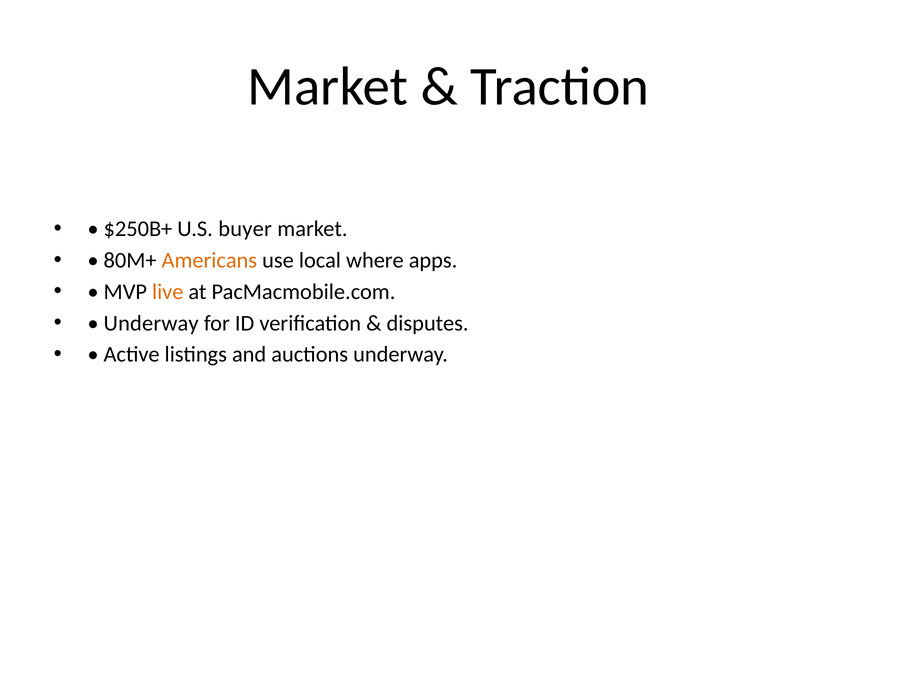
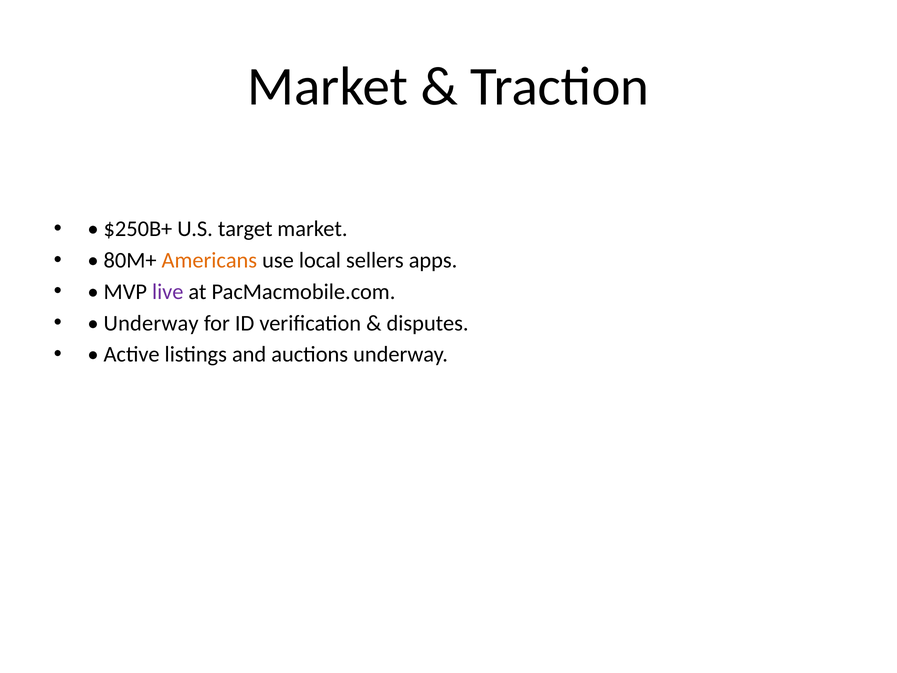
buyer: buyer -> target
where: where -> sellers
live colour: orange -> purple
